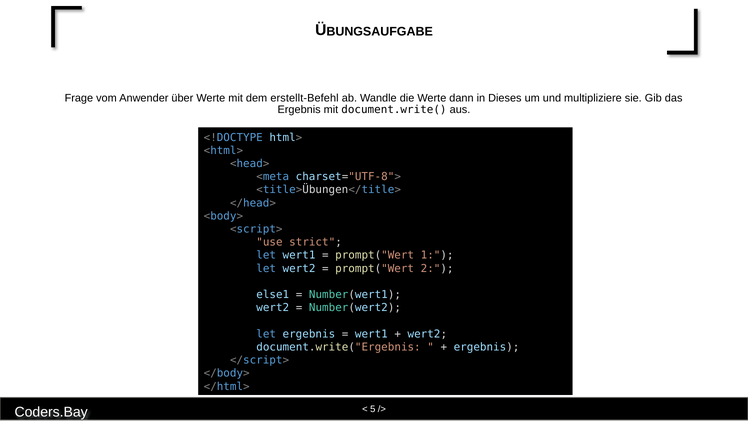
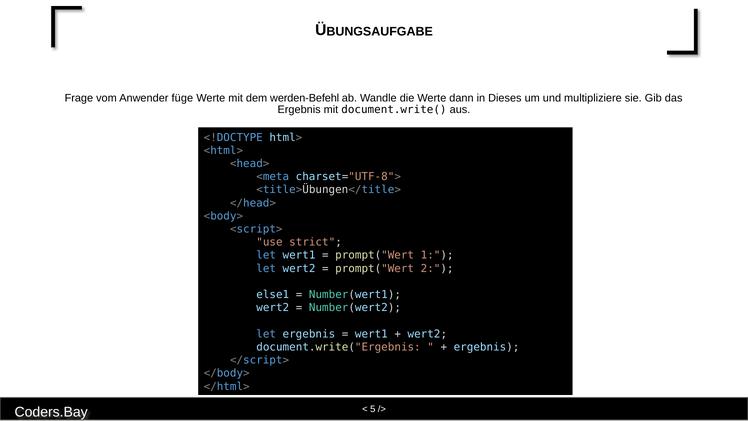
über: über -> füge
erstellt-Befehl: erstellt-Befehl -> werden-Befehl
